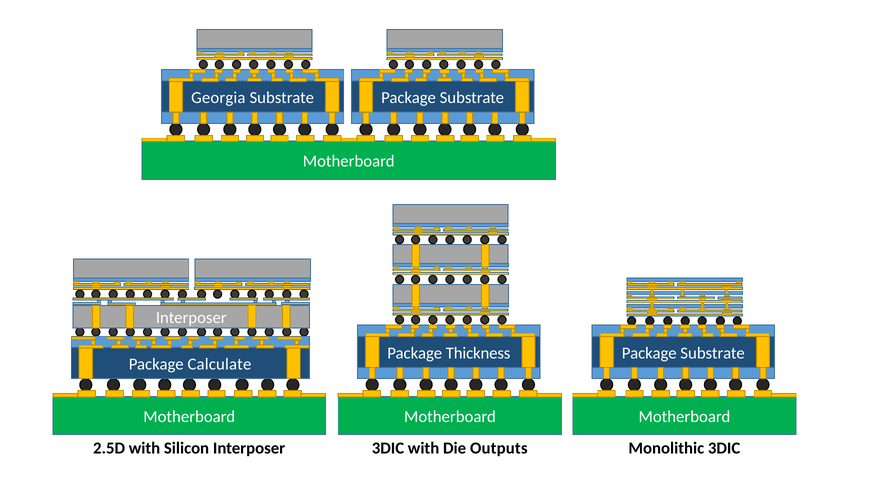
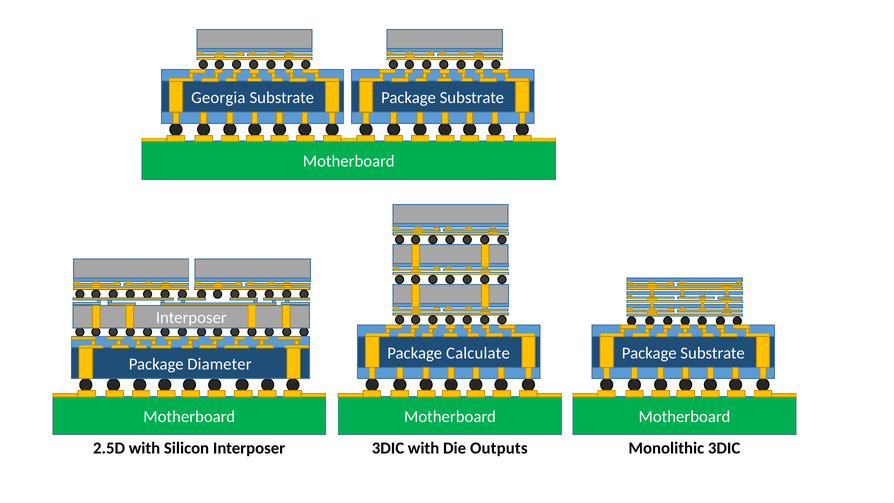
Thickness: Thickness -> Calculate
Calculate: Calculate -> Diameter
